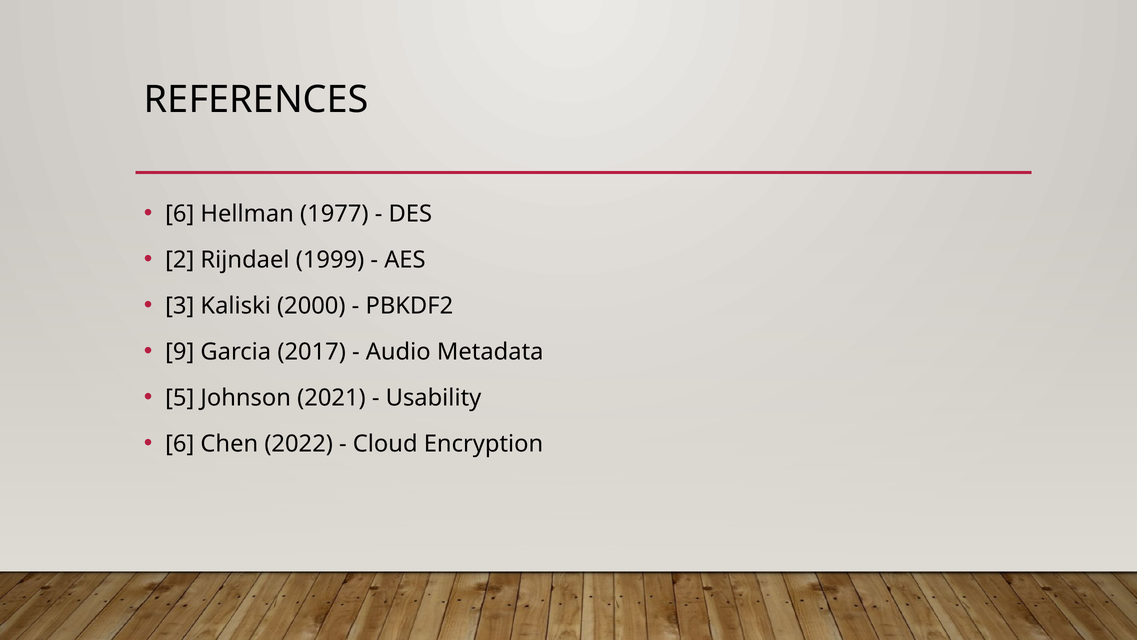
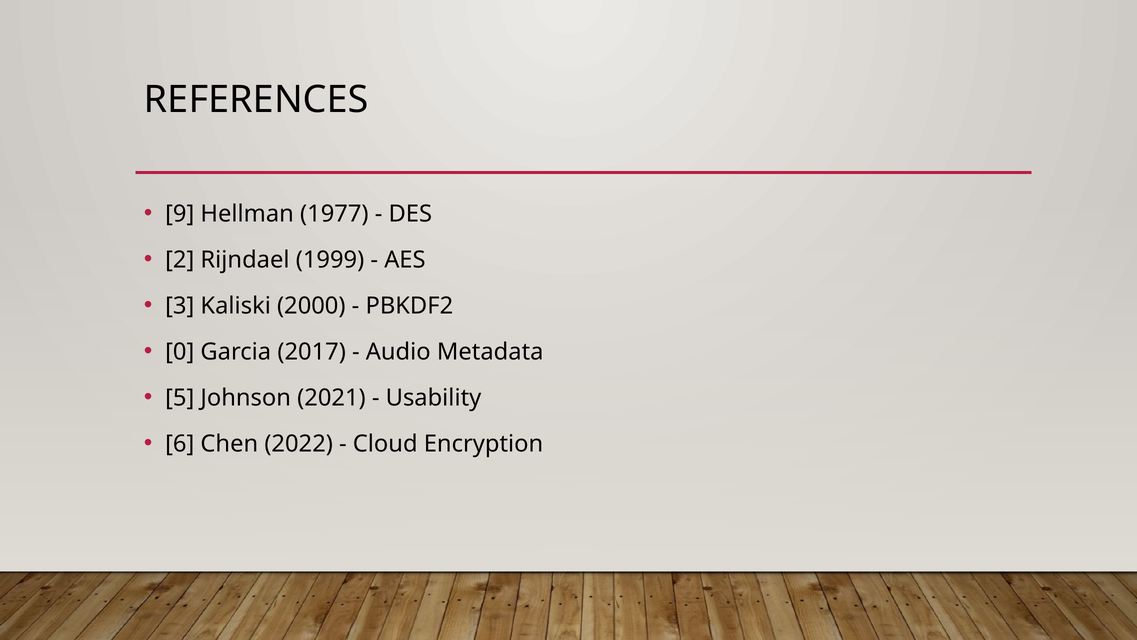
6 at (180, 214): 6 -> 9
9: 9 -> 0
